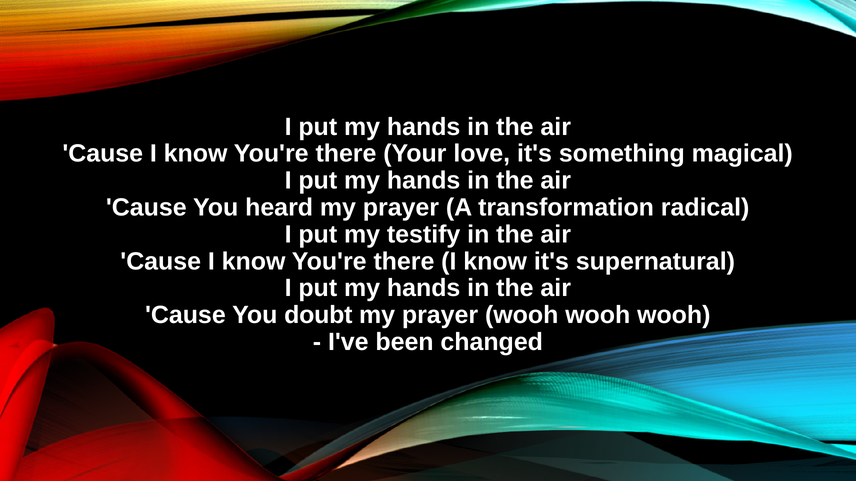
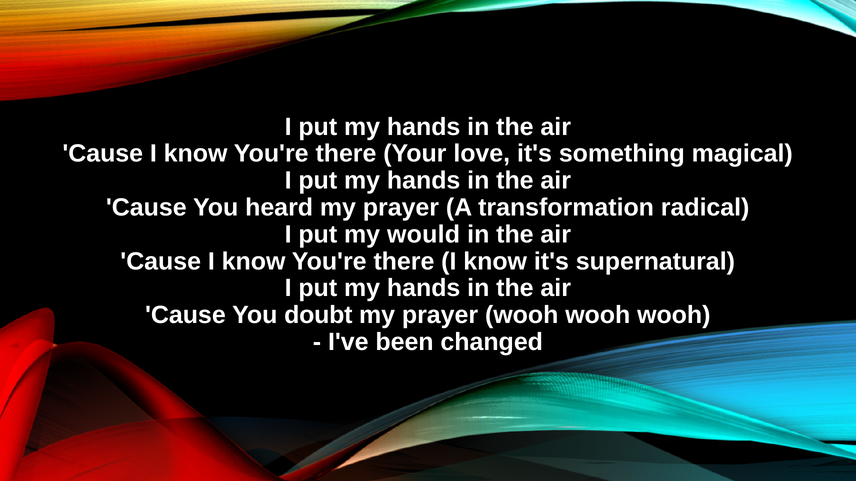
testify: testify -> would
